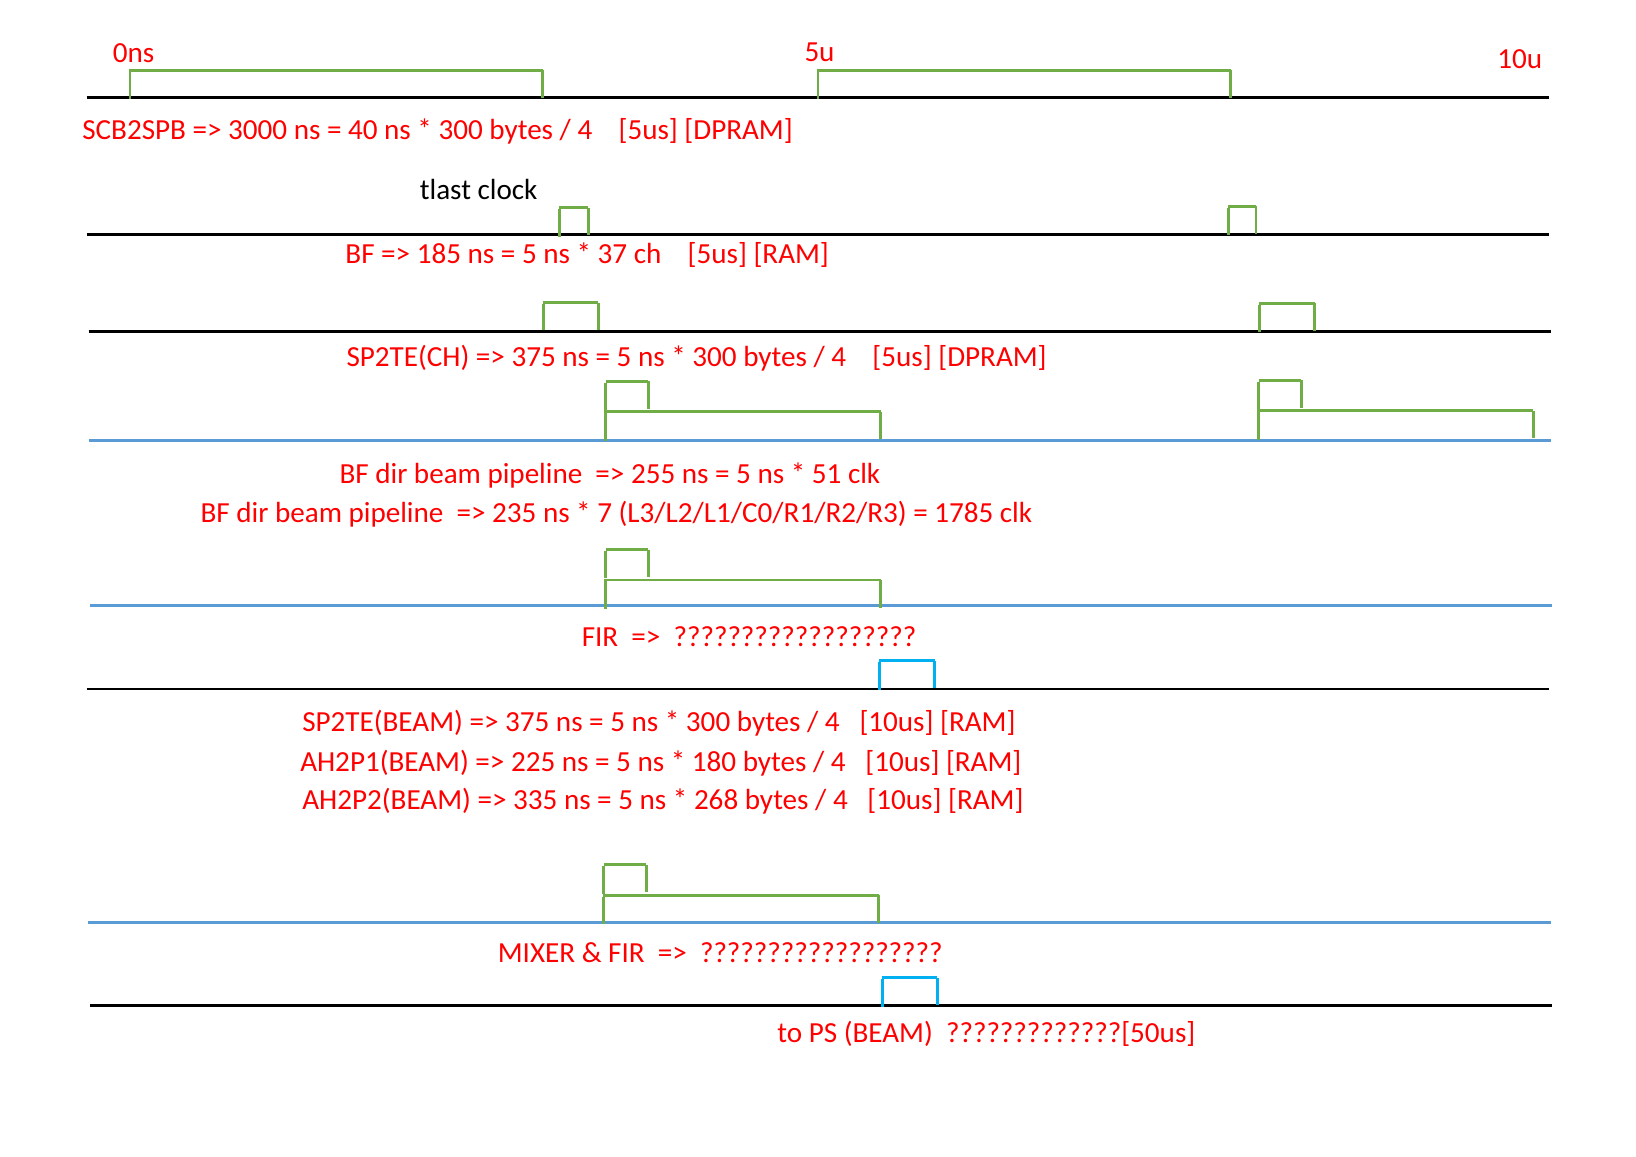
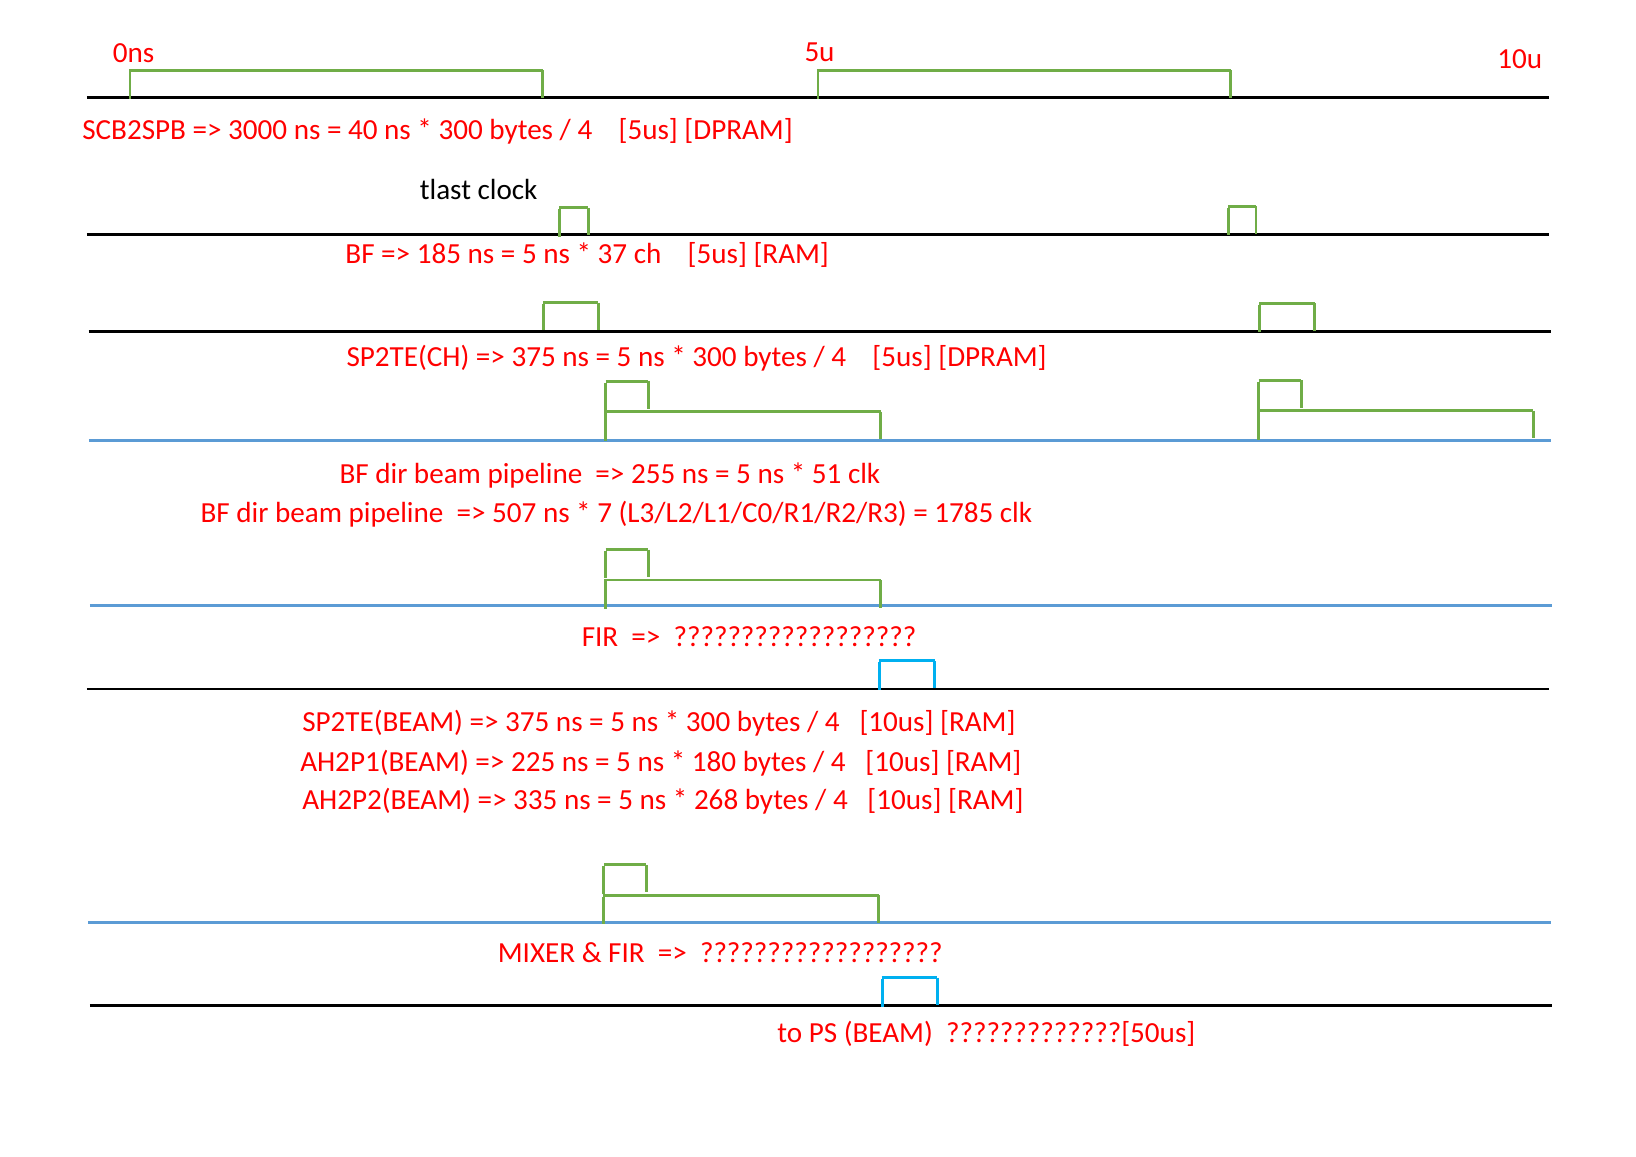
235: 235 -> 507
